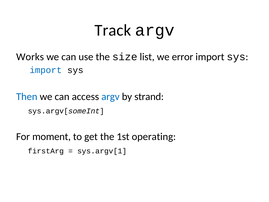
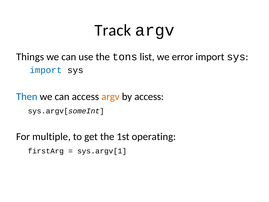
Works: Works -> Things
size: size -> tons
argv at (110, 97) colour: blue -> orange
by strand: strand -> access
moment: moment -> multiple
